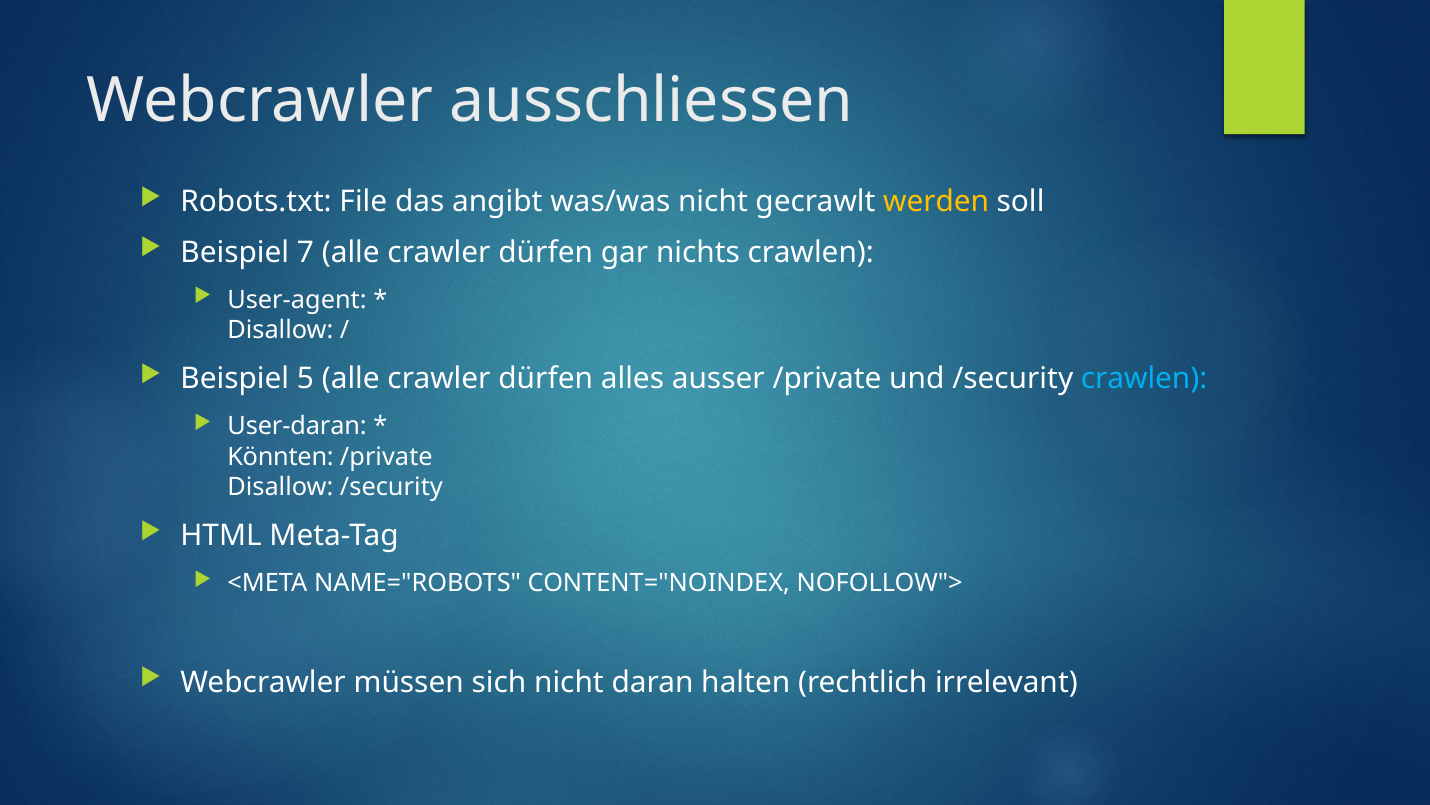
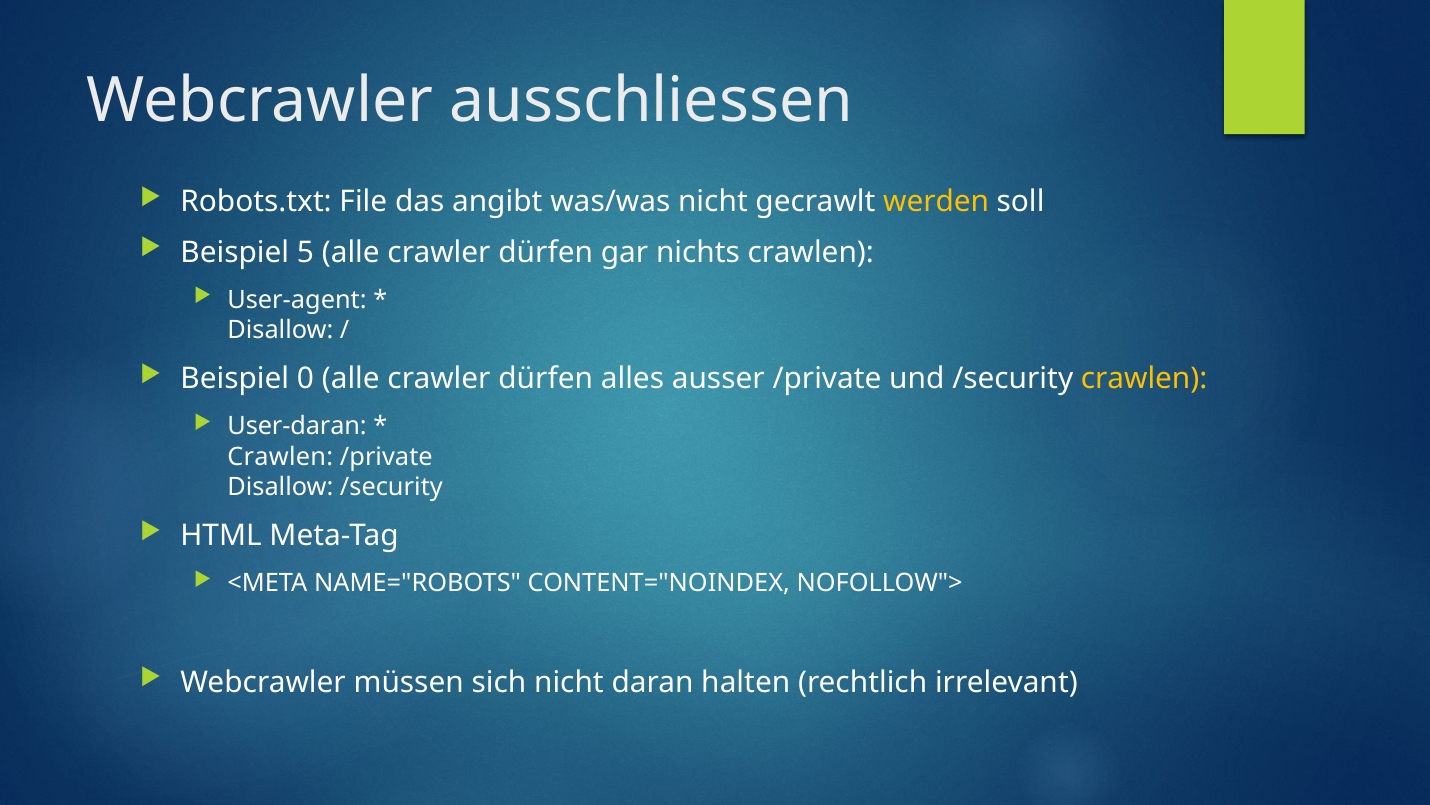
7: 7 -> 5
5: 5 -> 0
crawlen at (1144, 378) colour: light blue -> yellow
Könnten at (280, 457): Könnten -> Crawlen
